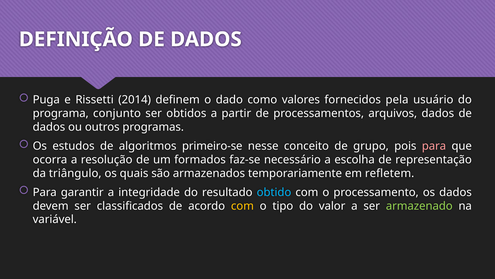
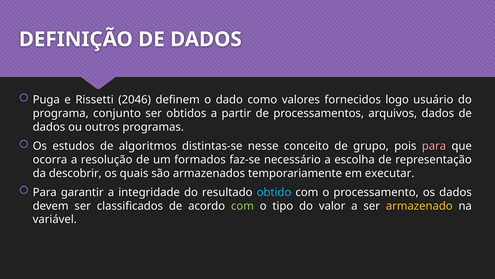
2014: 2014 -> 2046
pela: pela -> logo
primeiro-se: primeiro-se -> distintas-se
triângulo: triângulo -> descobrir
refletem: refletem -> executar
com at (242, 206) colour: yellow -> light green
armazenado colour: light green -> yellow
